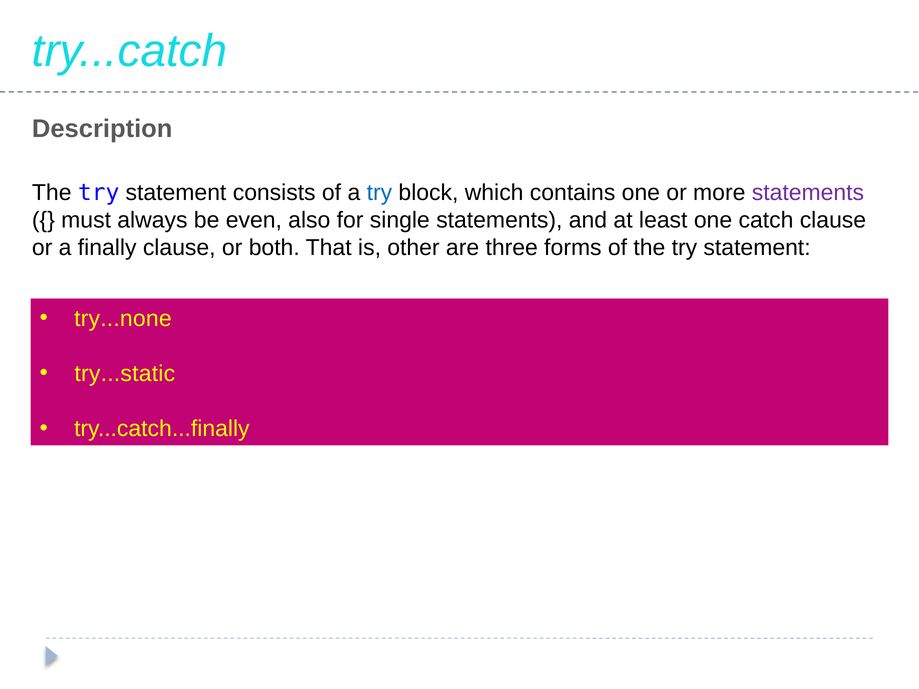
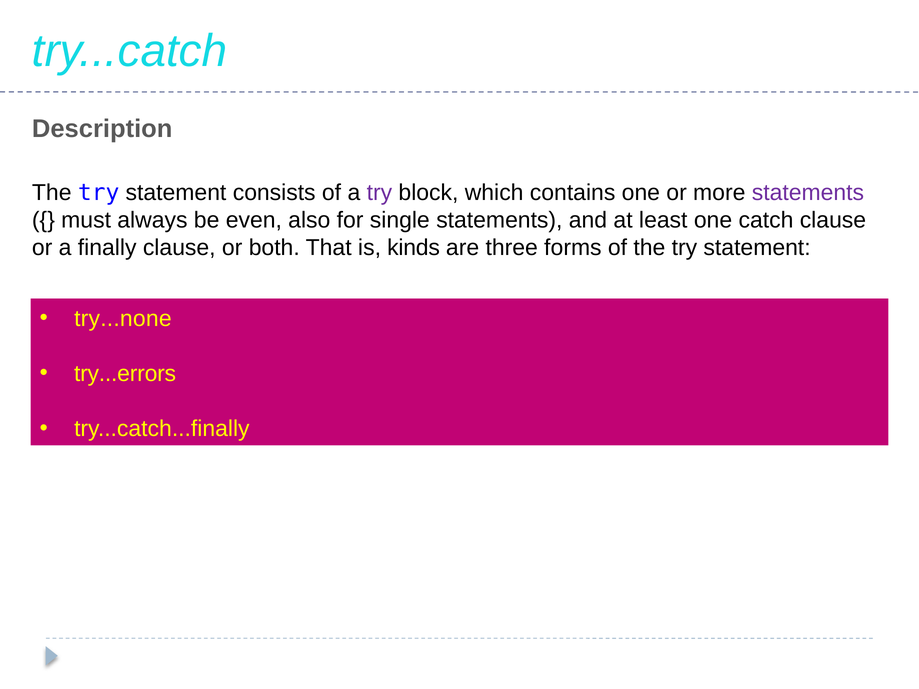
try at (379, 193) colour: blue -> purple
other: other -> kinds
try...static: try...static -> try...errors
